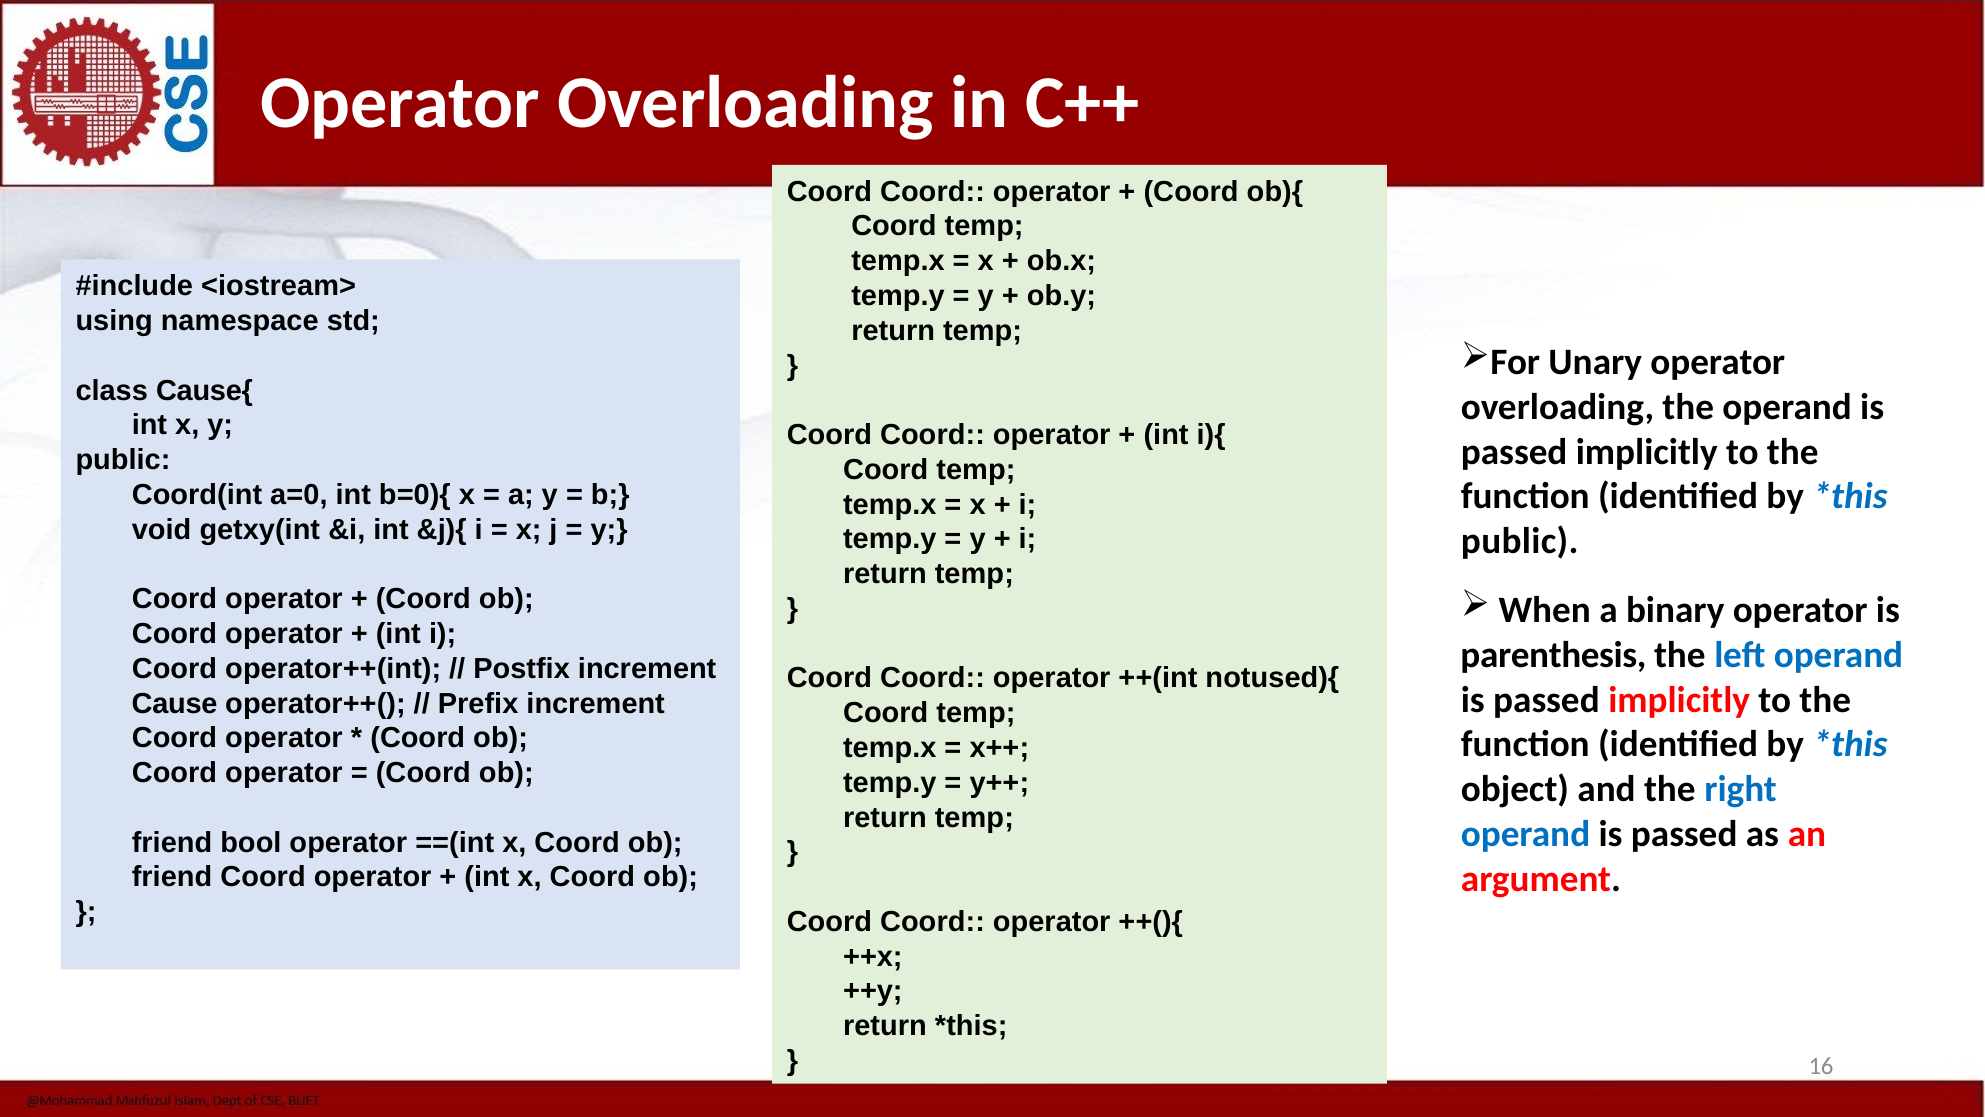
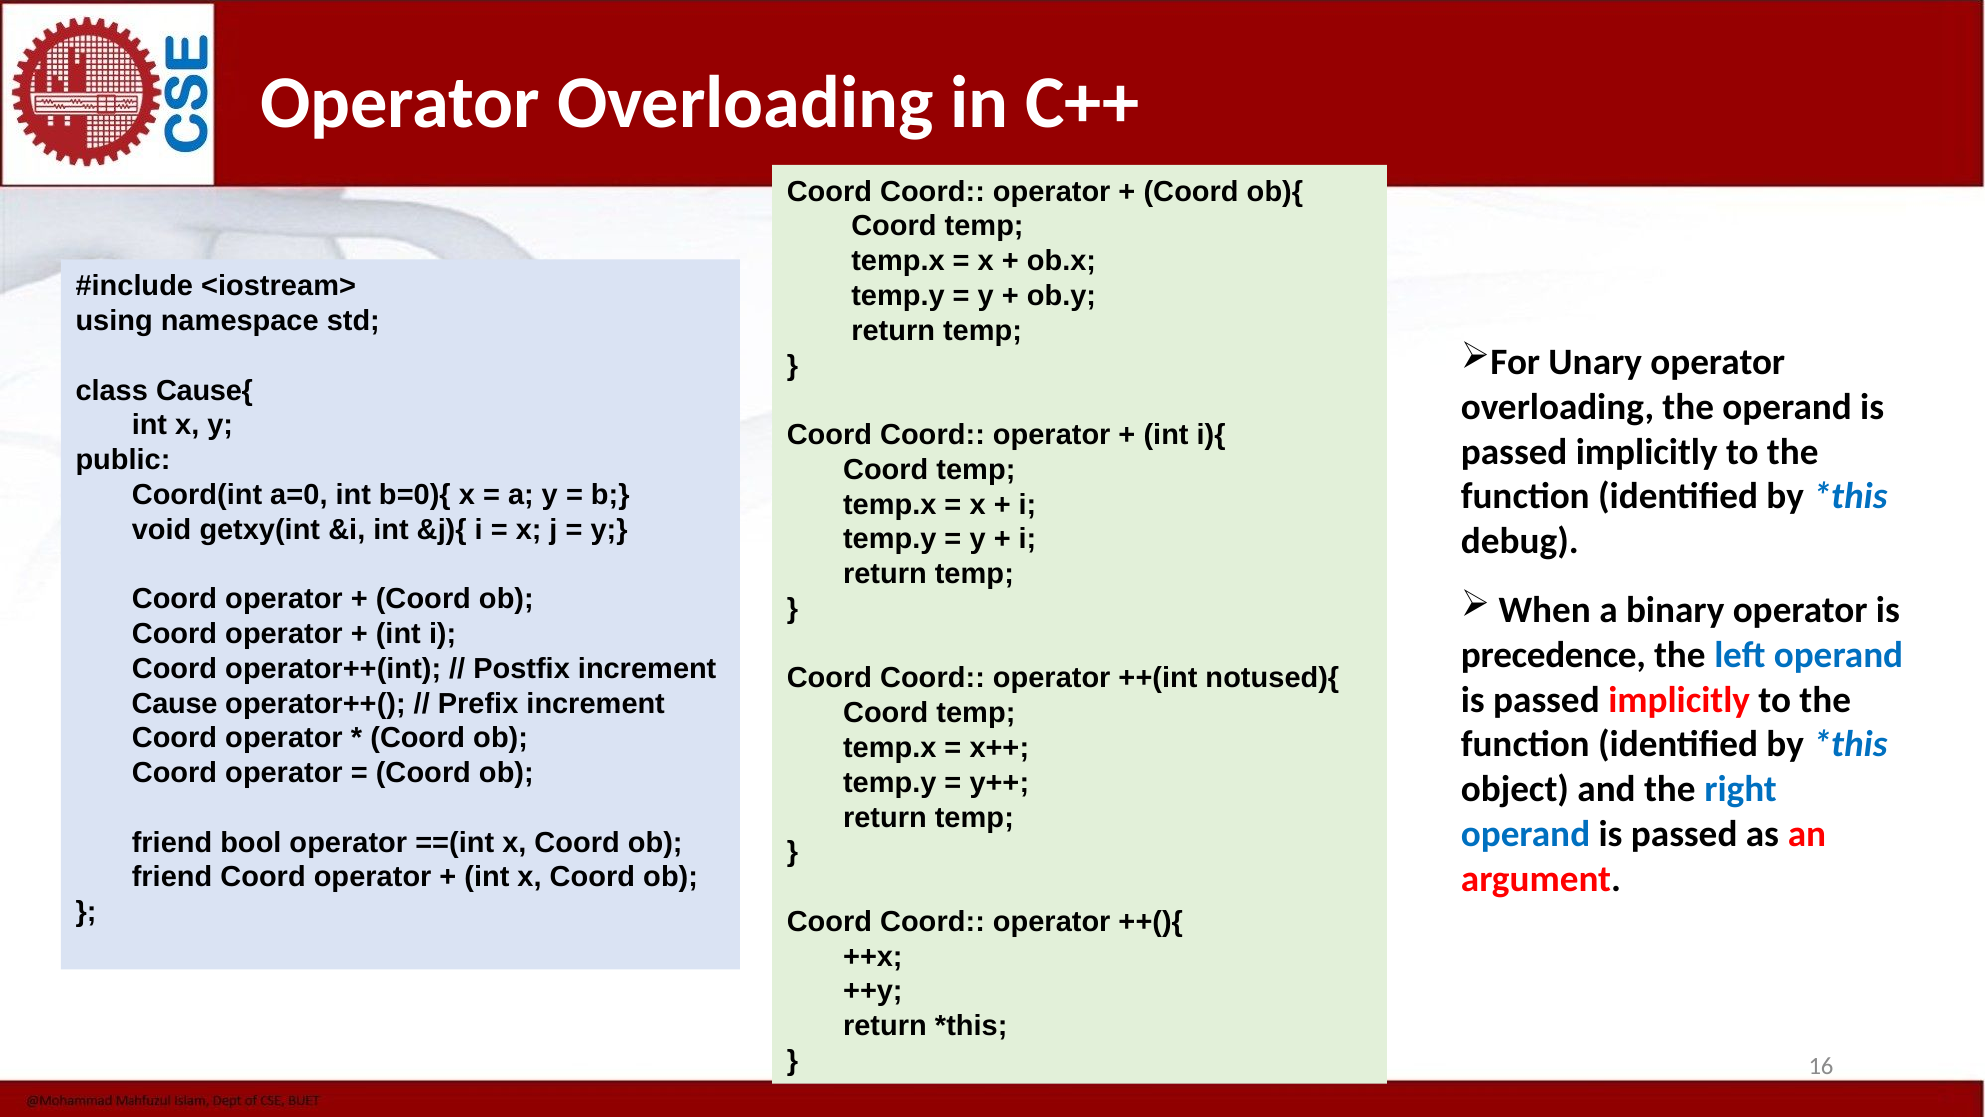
public at (1520, 541): public -> debug
parenthesis: parenthesis -> precedence
